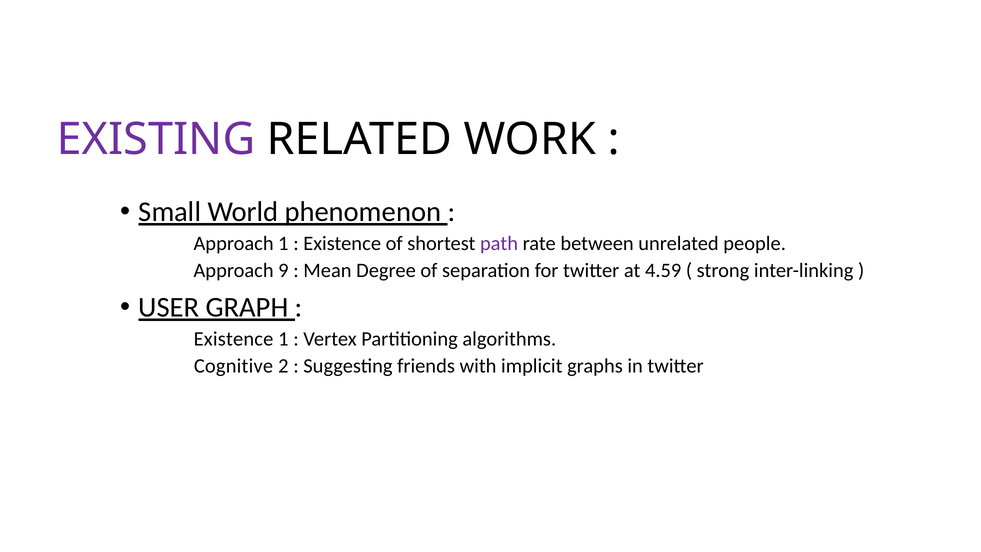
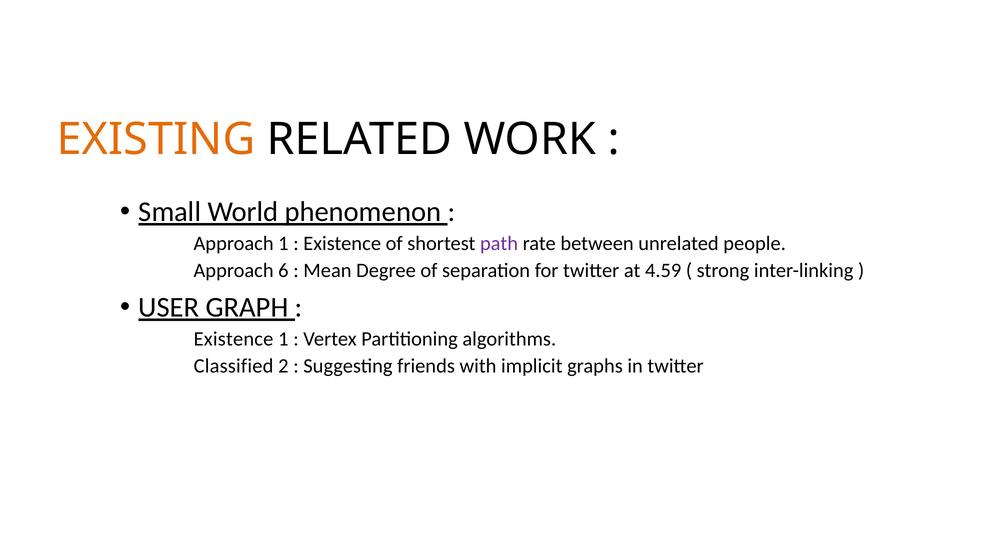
EXISTING colour: purple -> orange
9: 9 -> 6
Cognitive: Cognitive -> Classified
